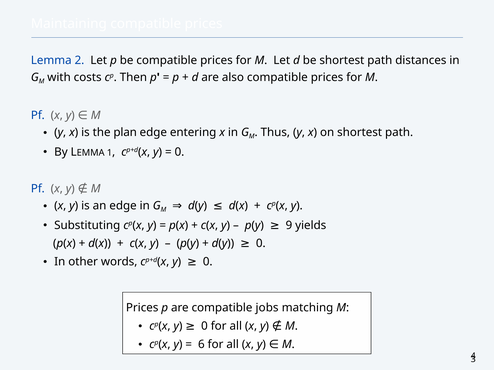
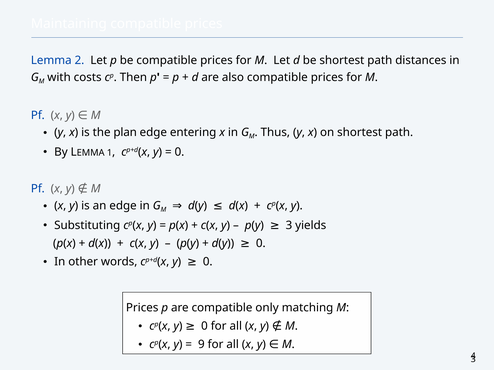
p(y 9: 9 -> 3
jobs: jobs -> only
6: 6 -> 9
